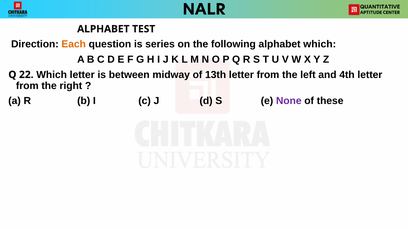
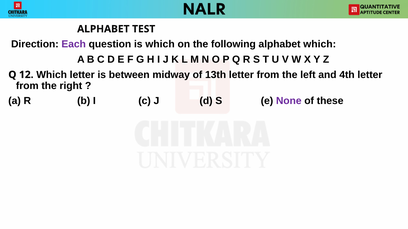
Each colour: orange -> purple
is series: series -> which
22: 22 -> 12
